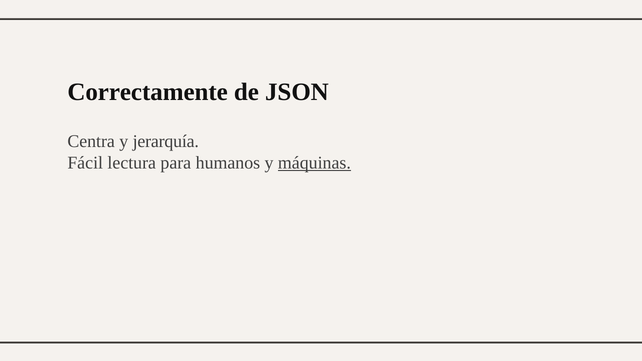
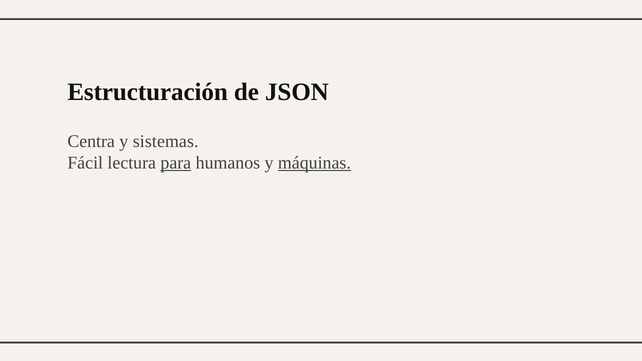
Correctamente: Correctamente -> Estructuración
jerarquía: jerarquía -> sistemas
para underline: none -> present
